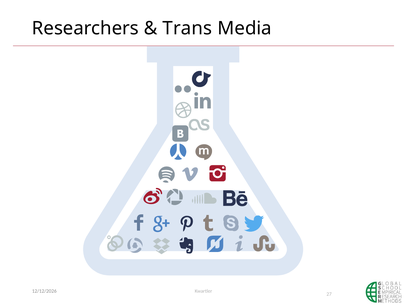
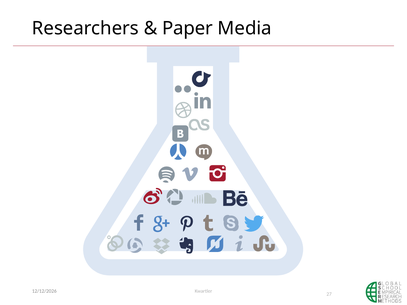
Trans: Trans -> Paper
